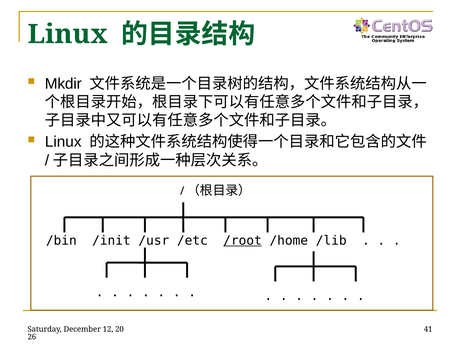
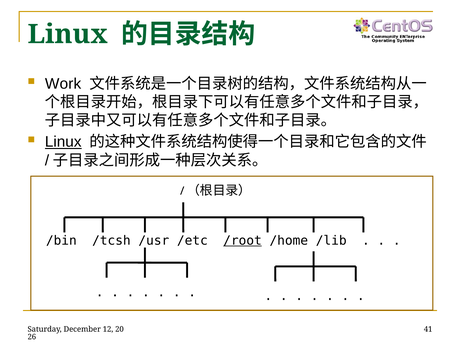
Mkdir: Mkdir -> Work
Linux at (63, 142) underline: none -> present
/init: /init -> /tcsh
